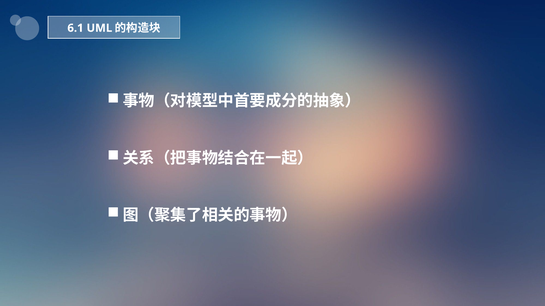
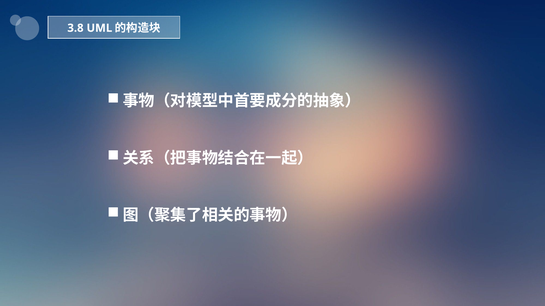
6.1: 6.1 -> 3.8
